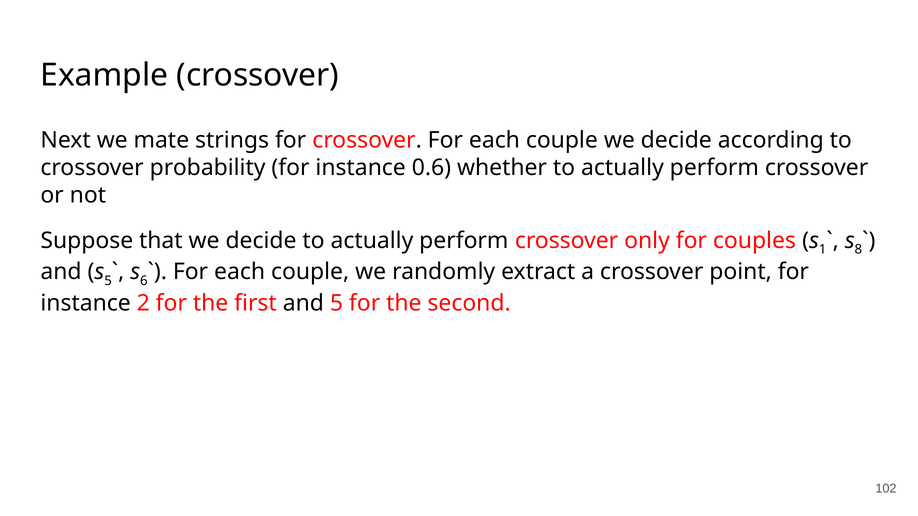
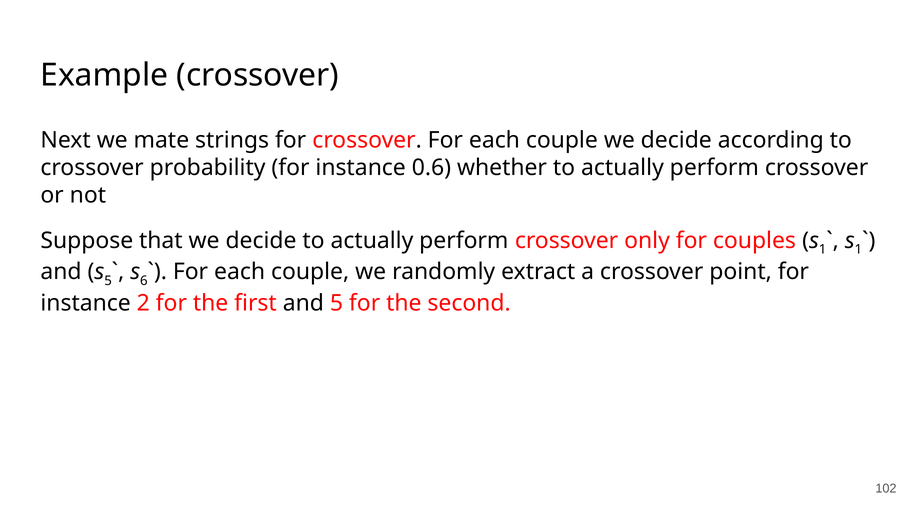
8 at (858, 250): 8 -> 1
